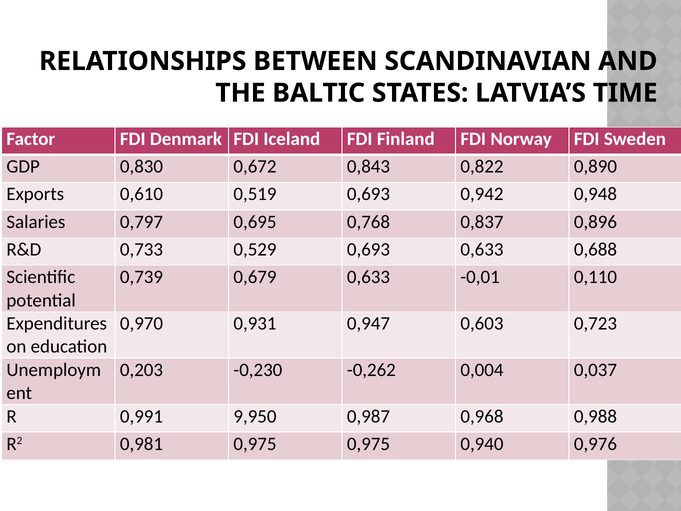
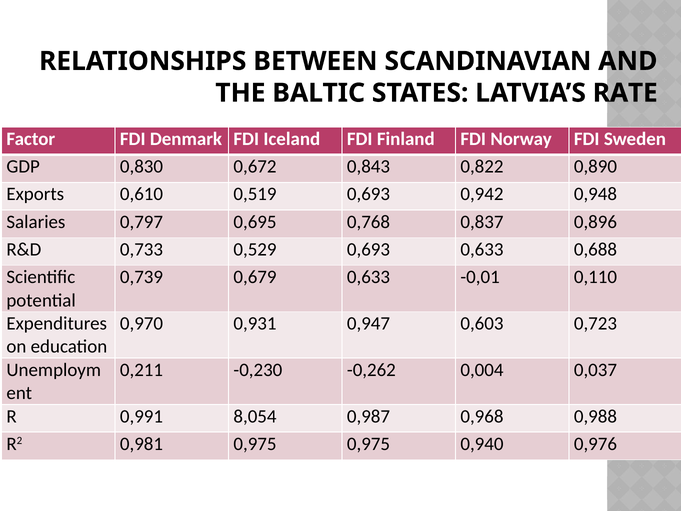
TIME: TIME -> RATE
0,203: 0,203 -> 0,211
9,950: 9,950 -> 8,054
